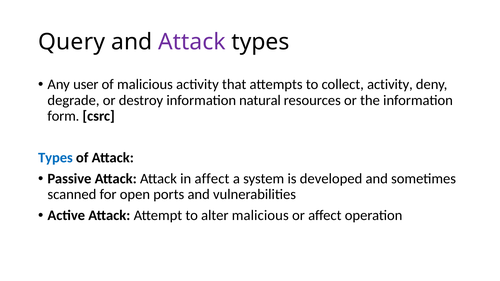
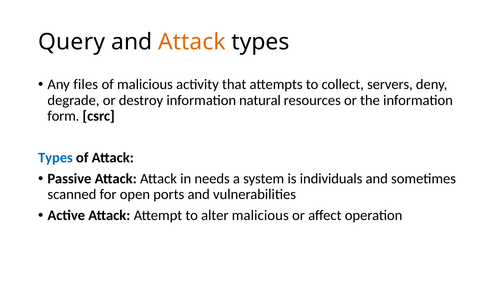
Attack at (192, 42) colour: purple -> orange
user: user -> files
collect activity: activity -> servers
in affect: affect -> needs
developed: developed -> individuals
